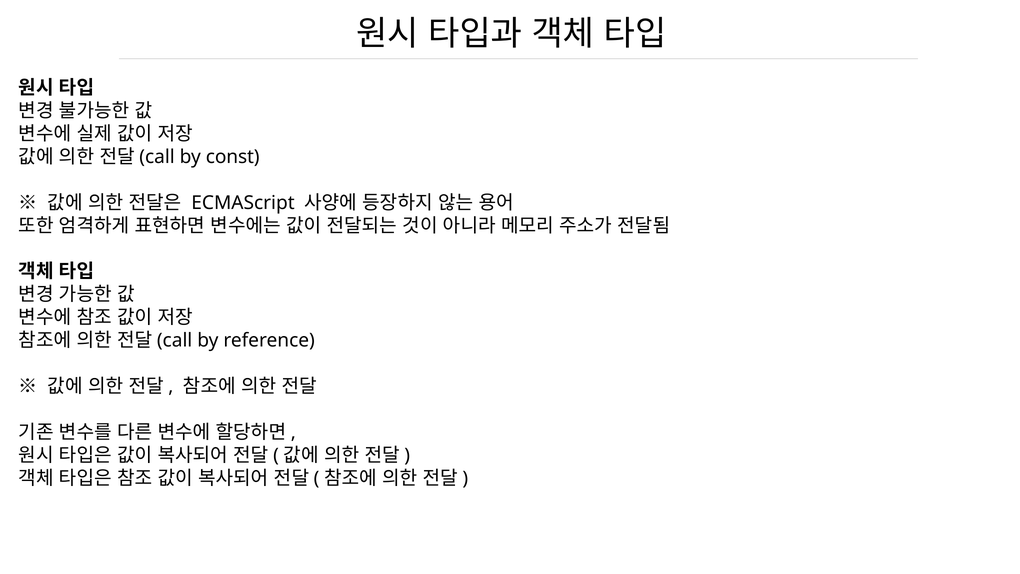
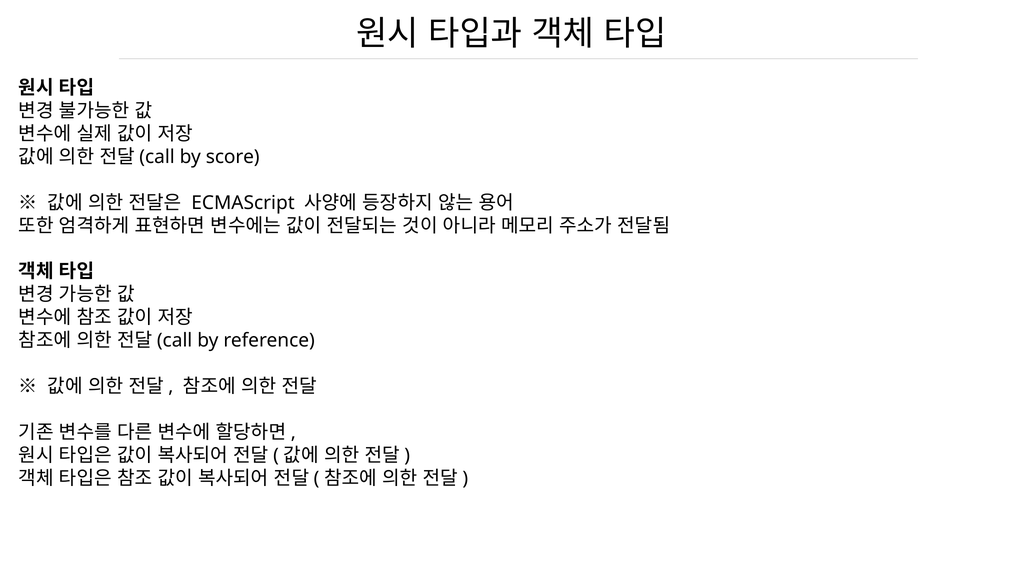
const: const -> score
